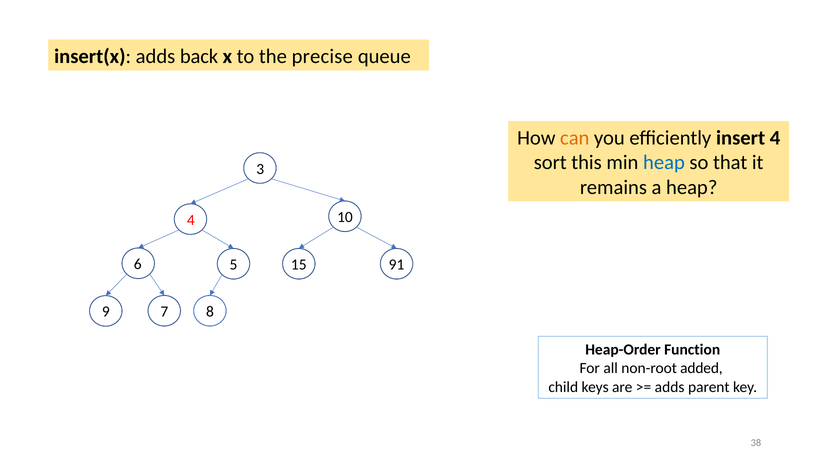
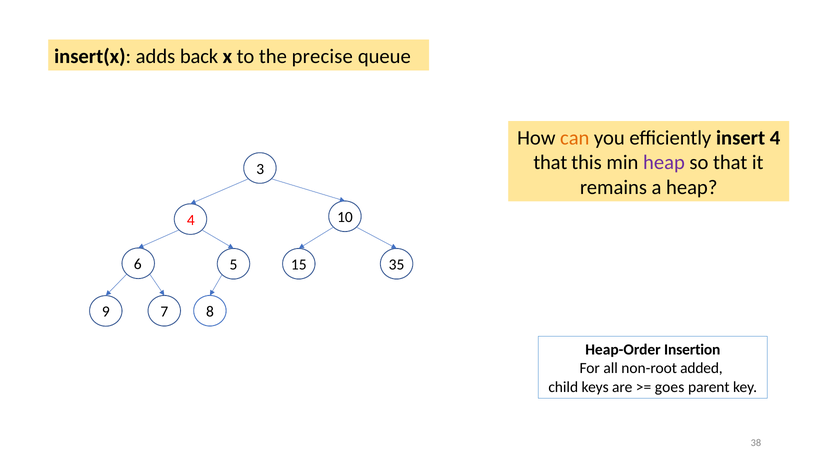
sort at (550, 162): sort -> that
heap at (664, 162) colour: blue -> purple
91: 91 -> 35
Function: Function -> Insertion
adds at (670, 387): adds -> goes
